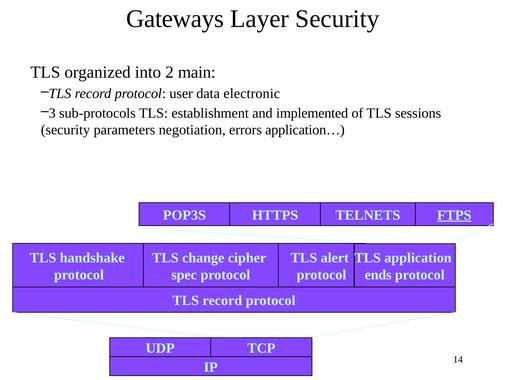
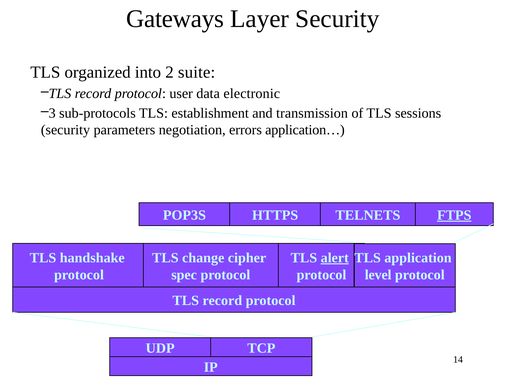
main: main -> suite
implemented: implemented -> transmission
alert underline: none -> present
ends: ends -> level
